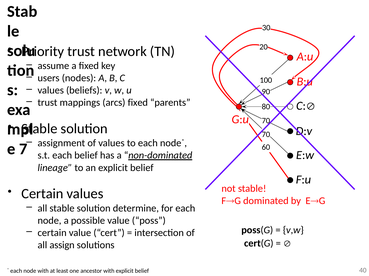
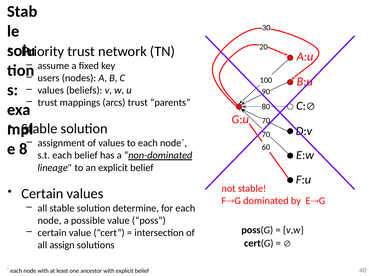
arcs fixed: fixed -> trust
7: 7 -> 8
